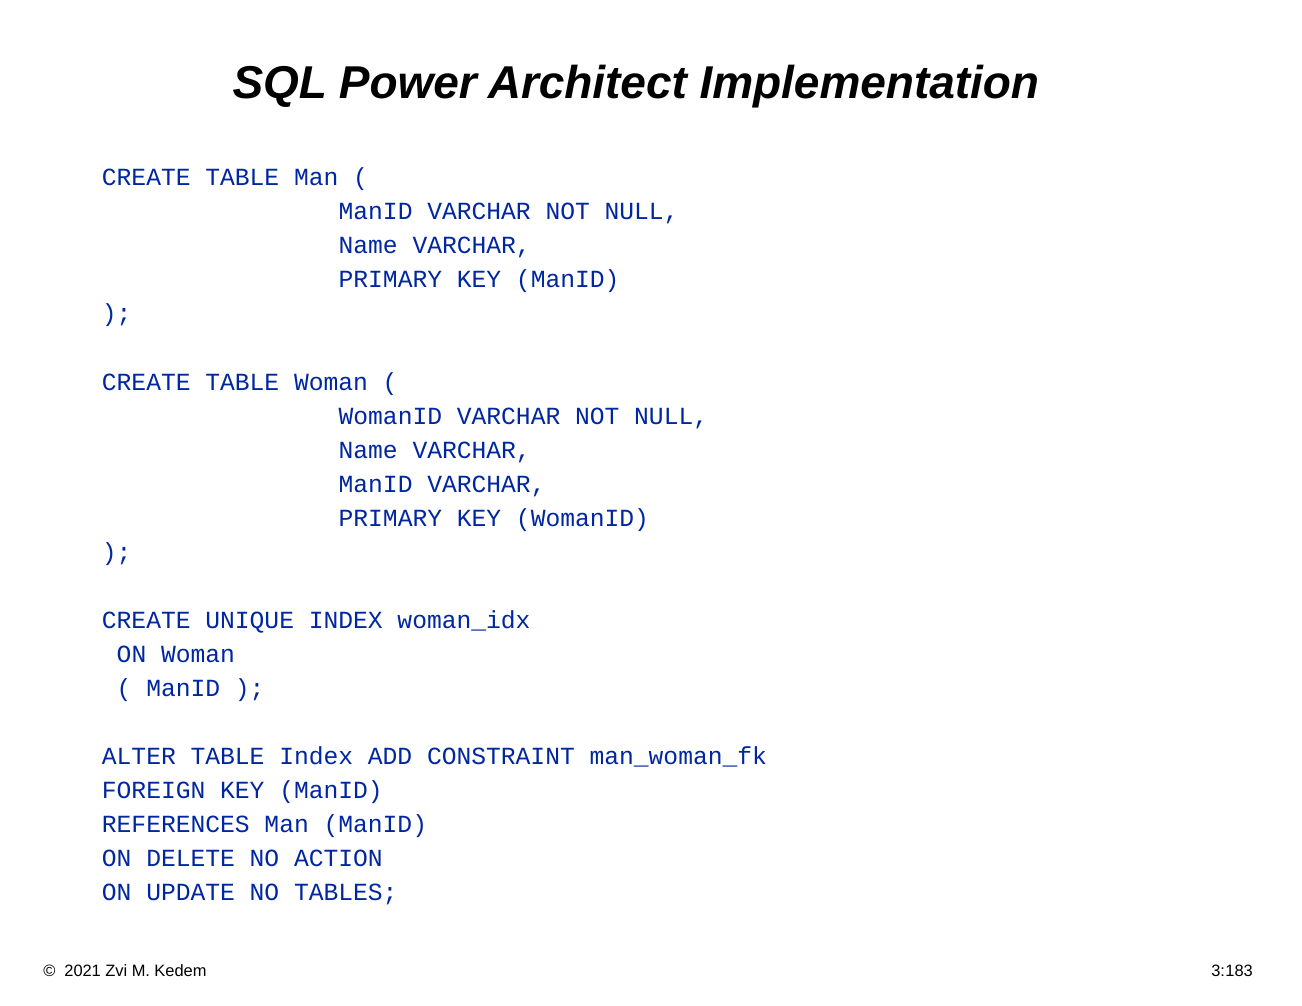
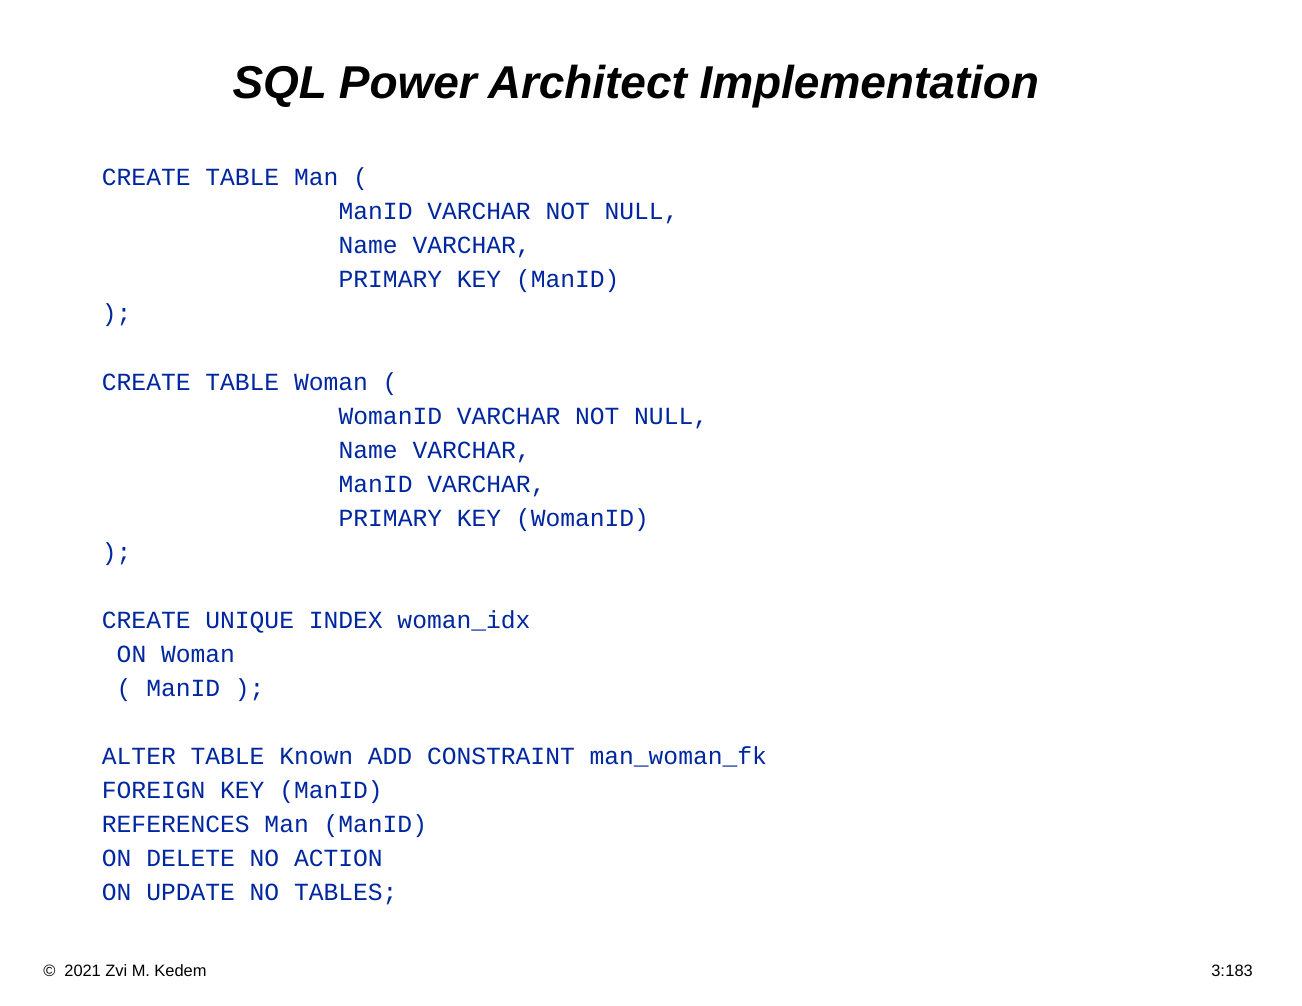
TABLE Index: Index -> Known
